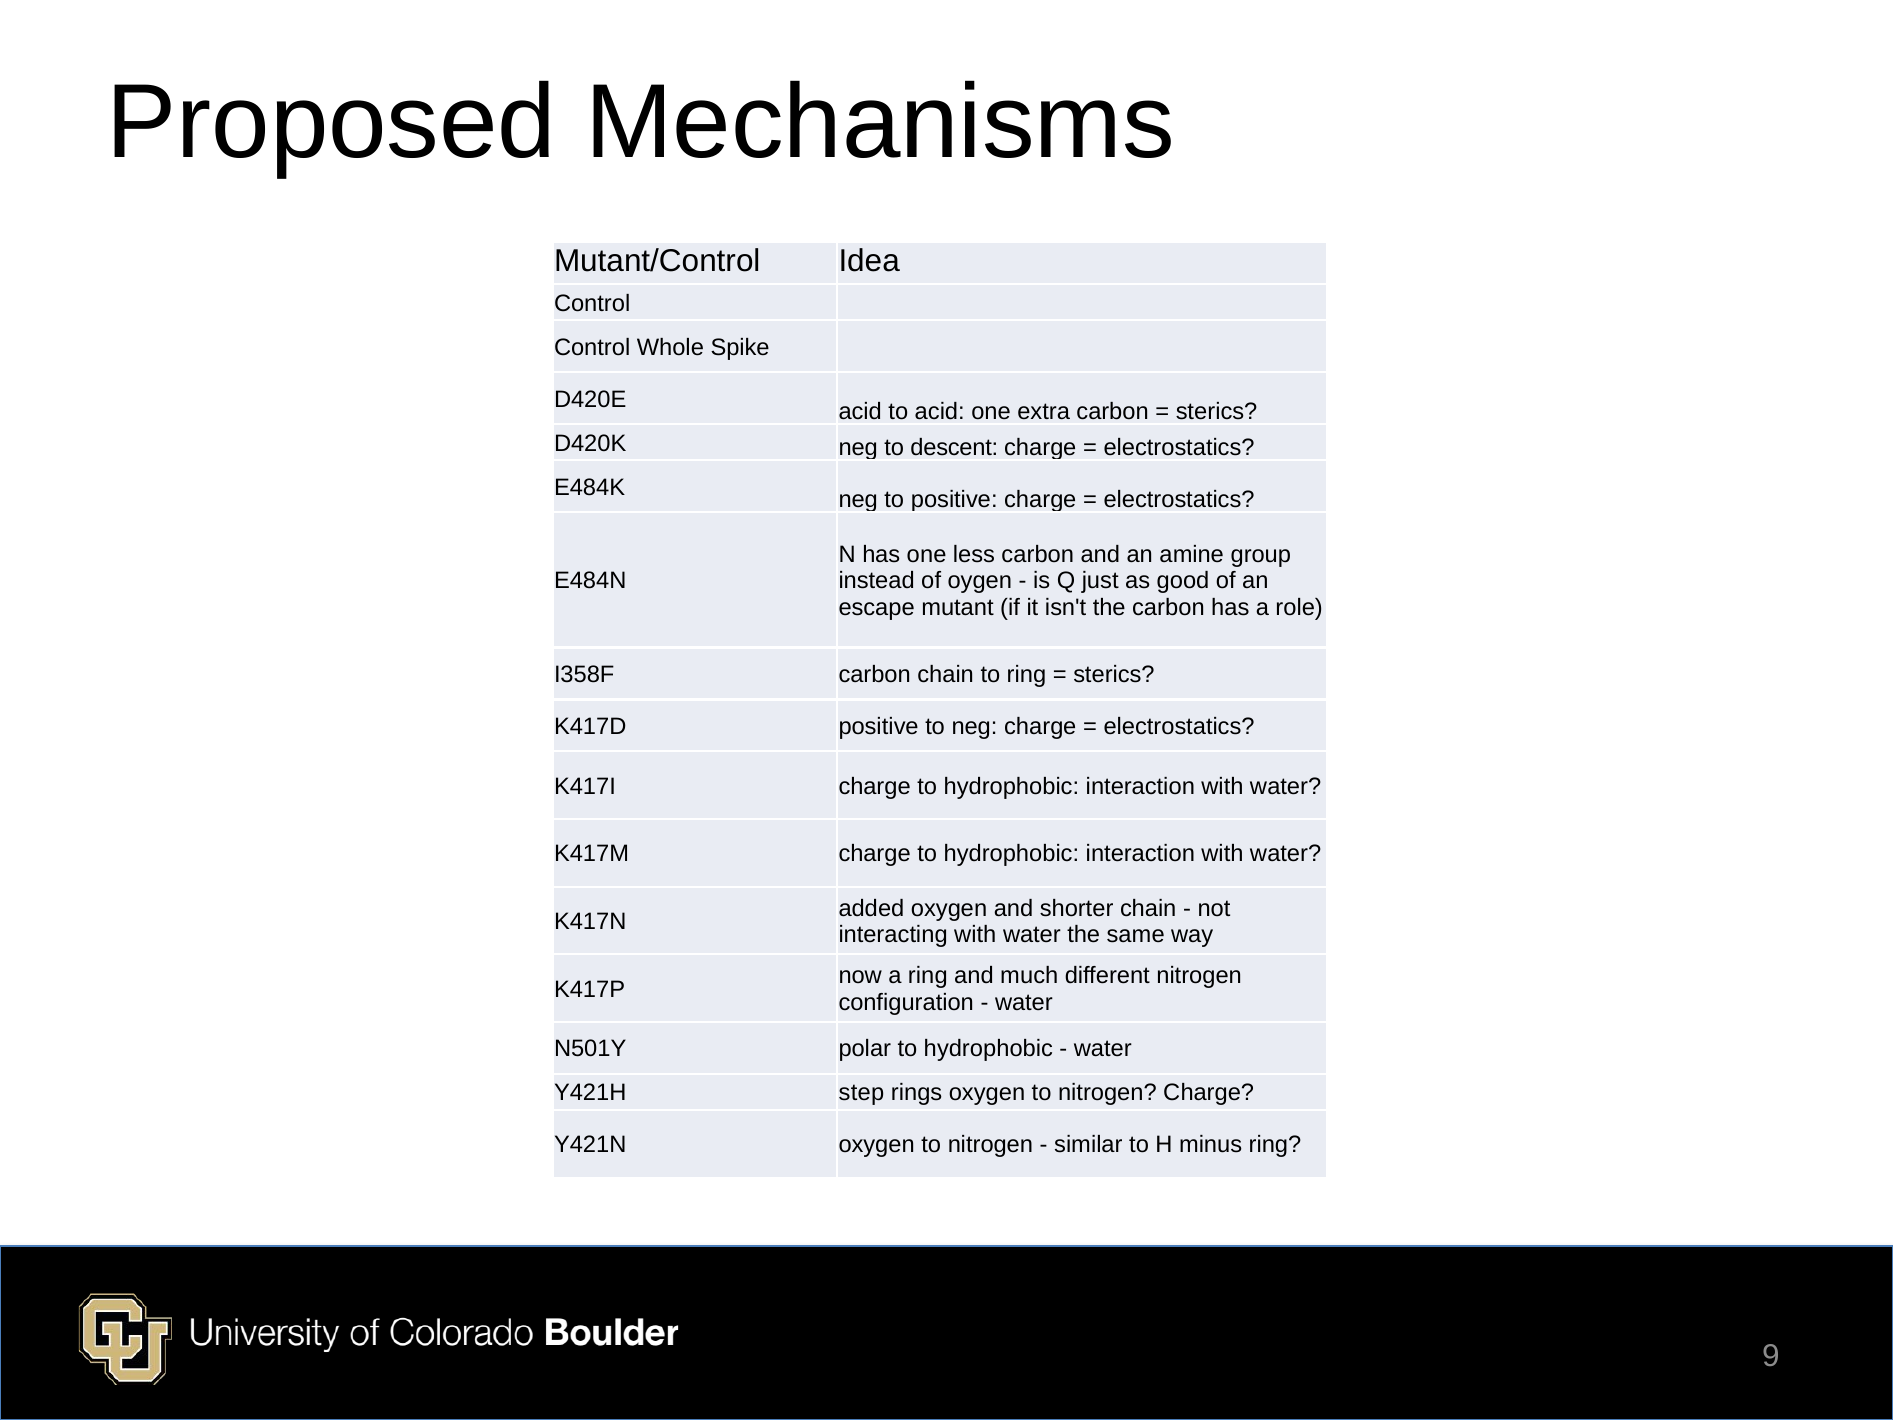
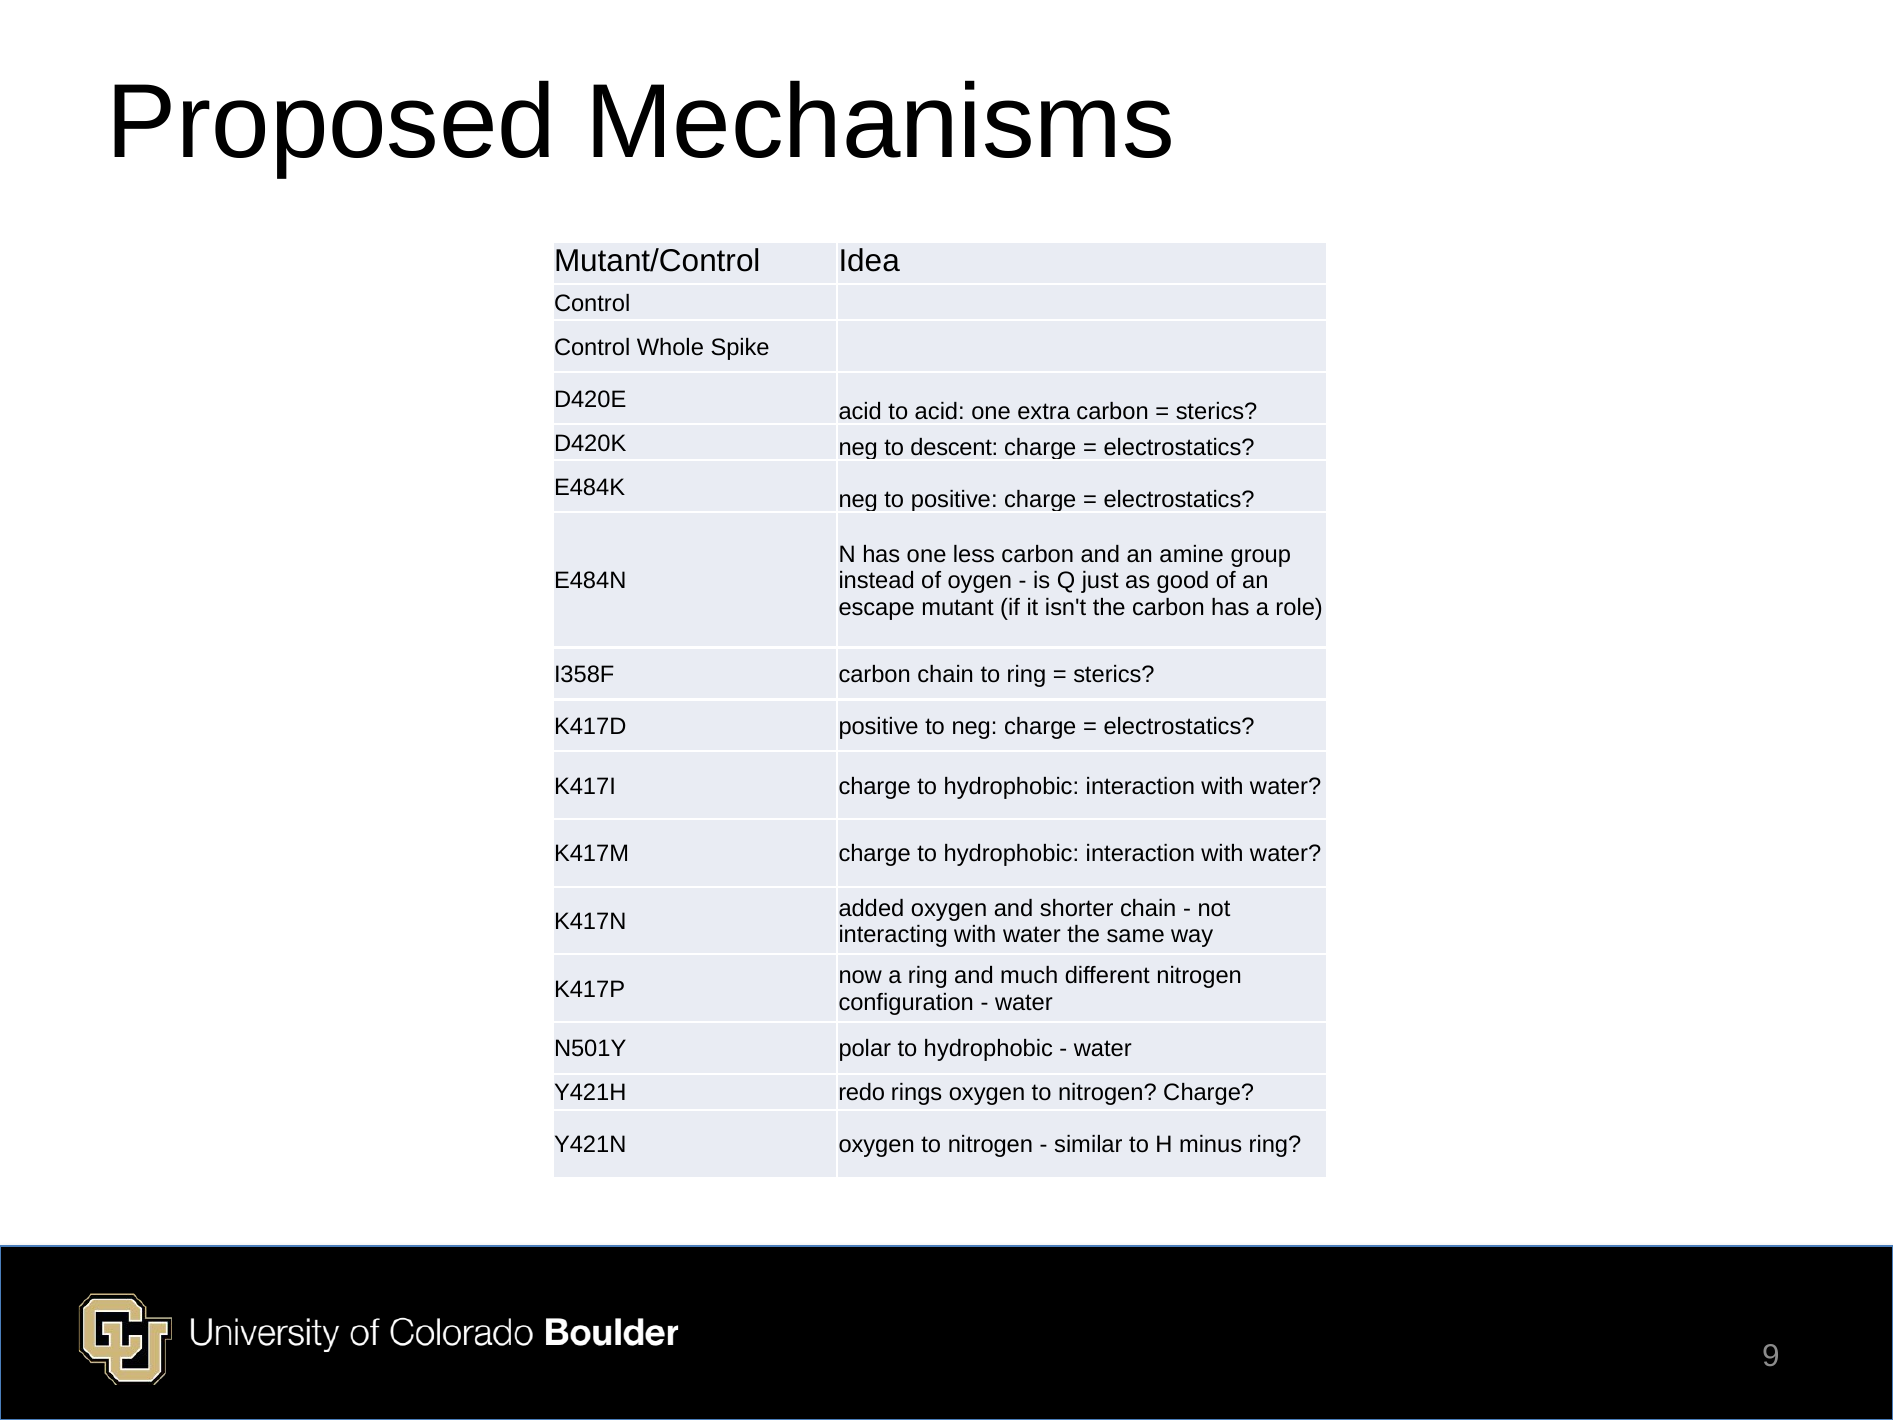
step: step -> redo
